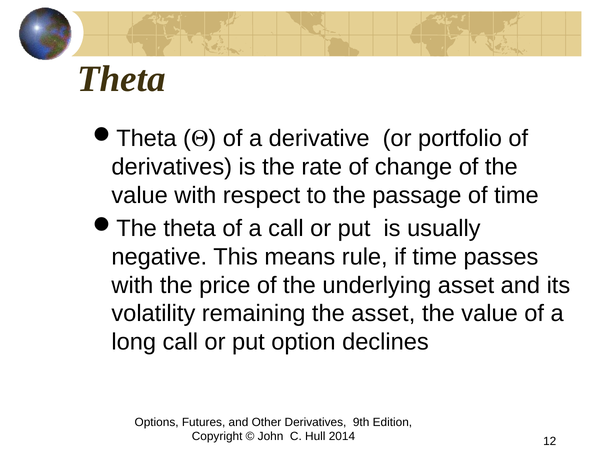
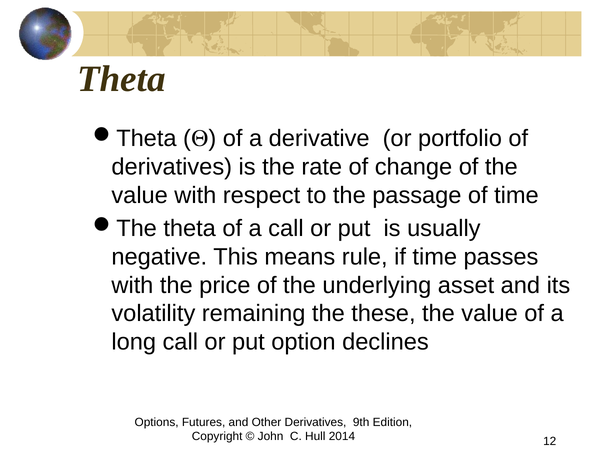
the asset: asset -> these
